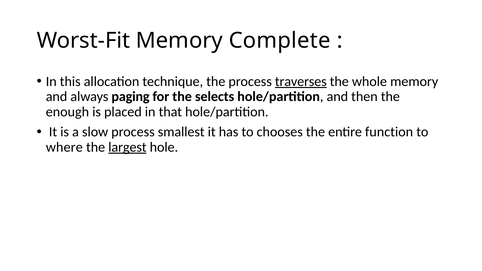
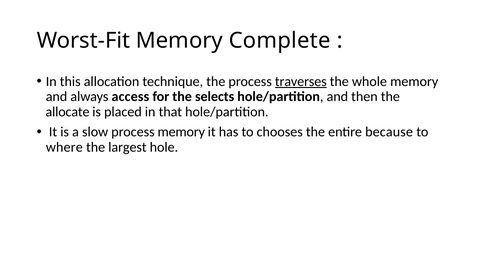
paging: paging -> access
enough: enough -> allocate
process smallest: smallest -> memory
function: function -> because
largest underline: present -> none
